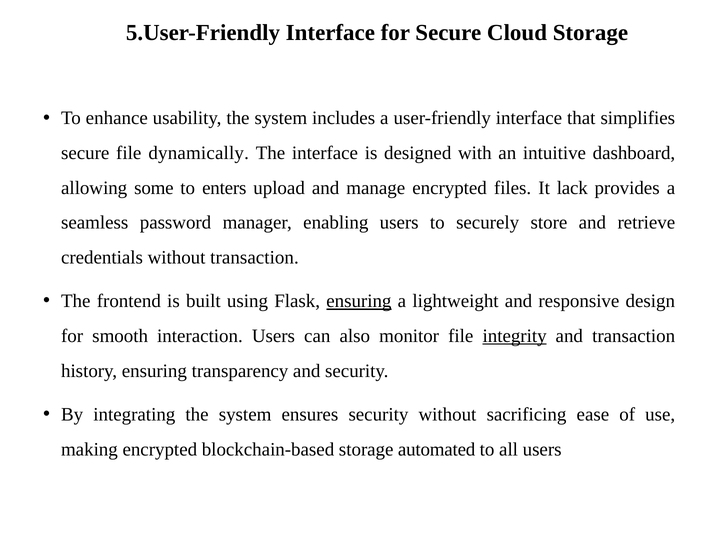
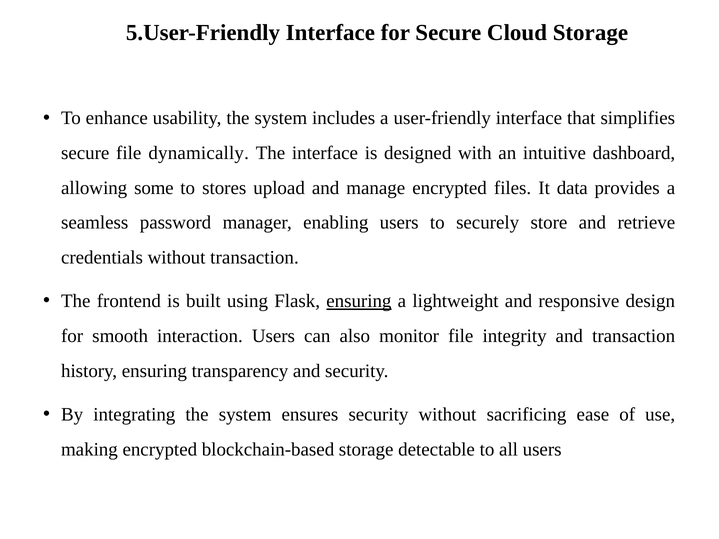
enters: enters -> stores
lack: lack -> data
integrity underline: present -> none
automated: automated -> detectable
